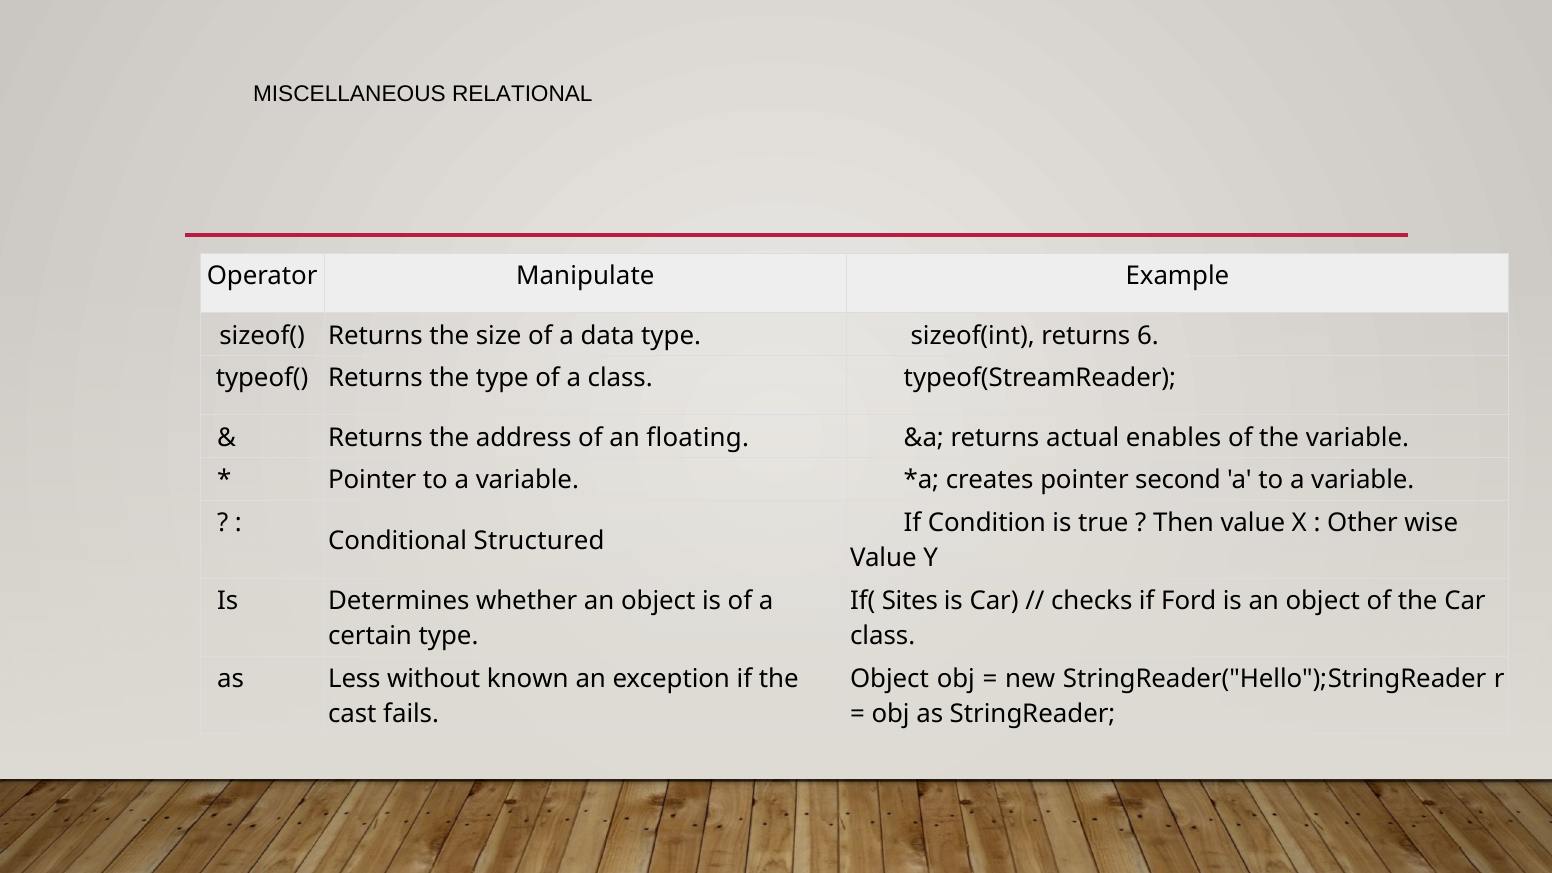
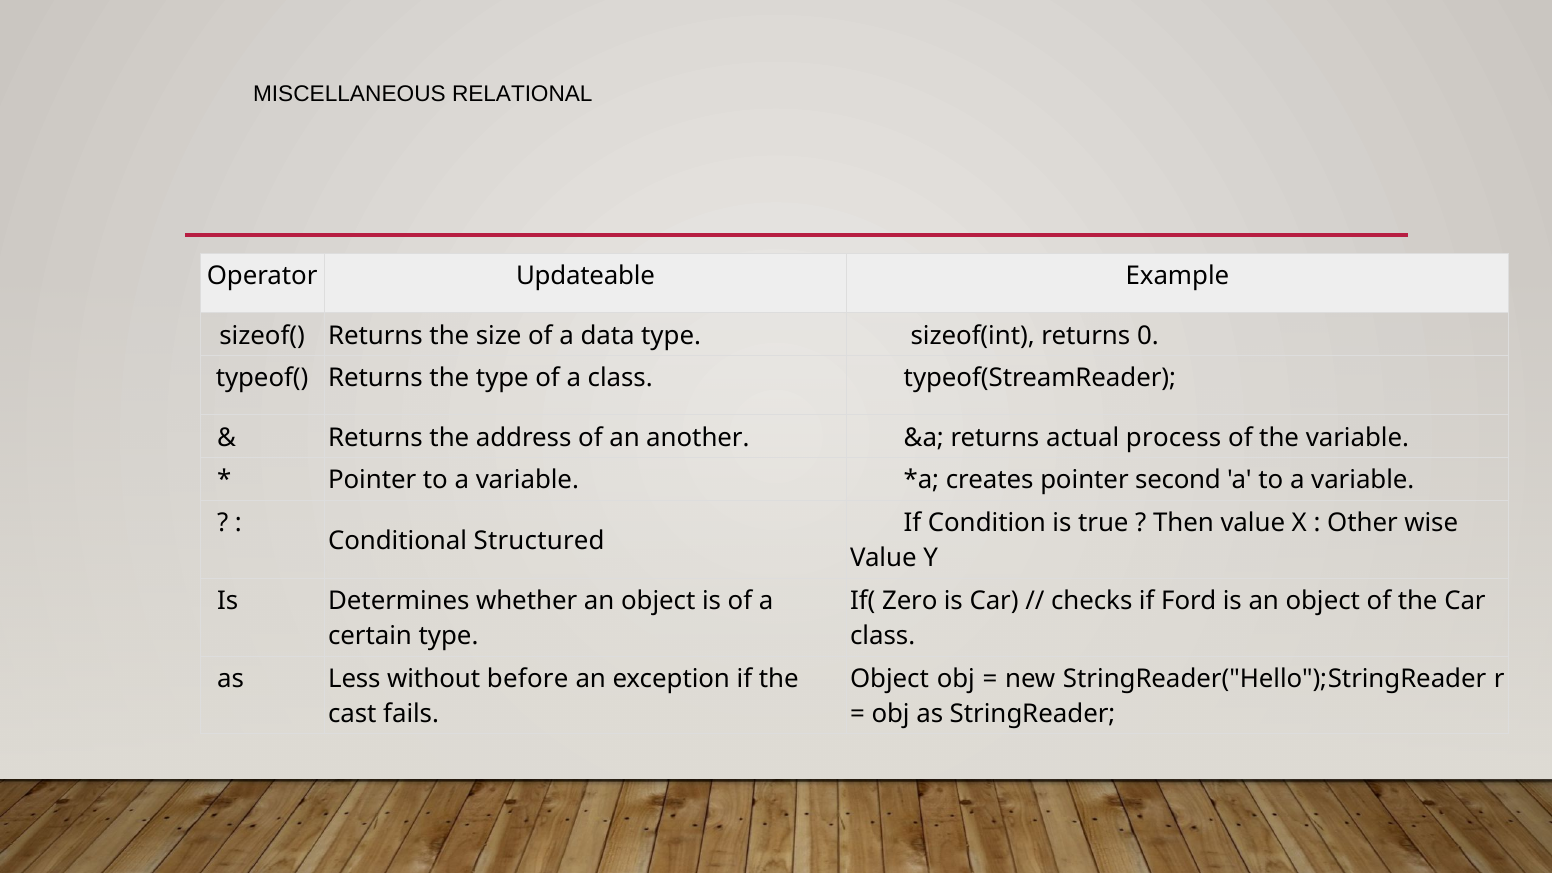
Manipulate: Manipulate -> Updateable
6: 6 -> 0
floating: floating -> another
enables: enables -> process
Sites: Sites -> Zero
known: known -> before
